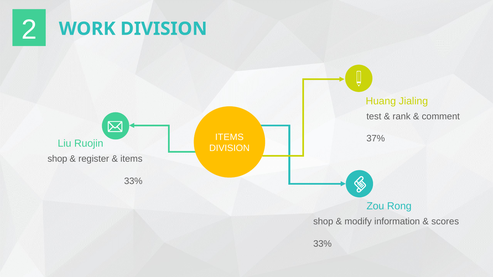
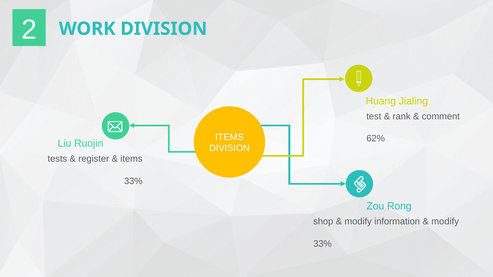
37%: 37% -> 62%
shop at (57, 159): shop -> tests
scores at (445, 222): scores -> modify
